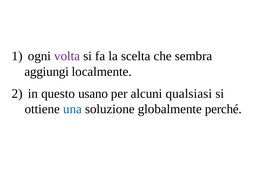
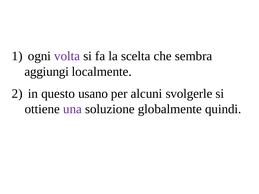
qualsiasi: qualsiasi -> svolgerle
una colour: blue -> purple
perché: perché -> quindi
